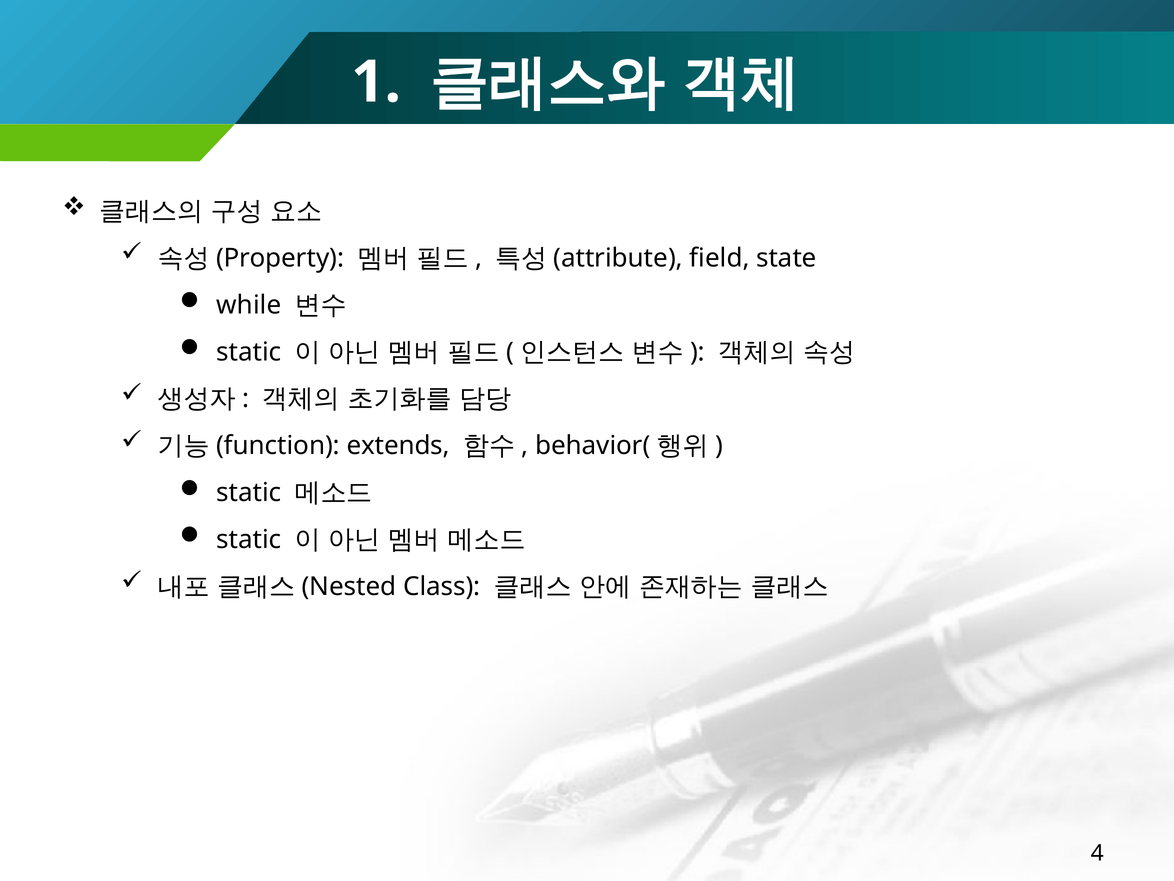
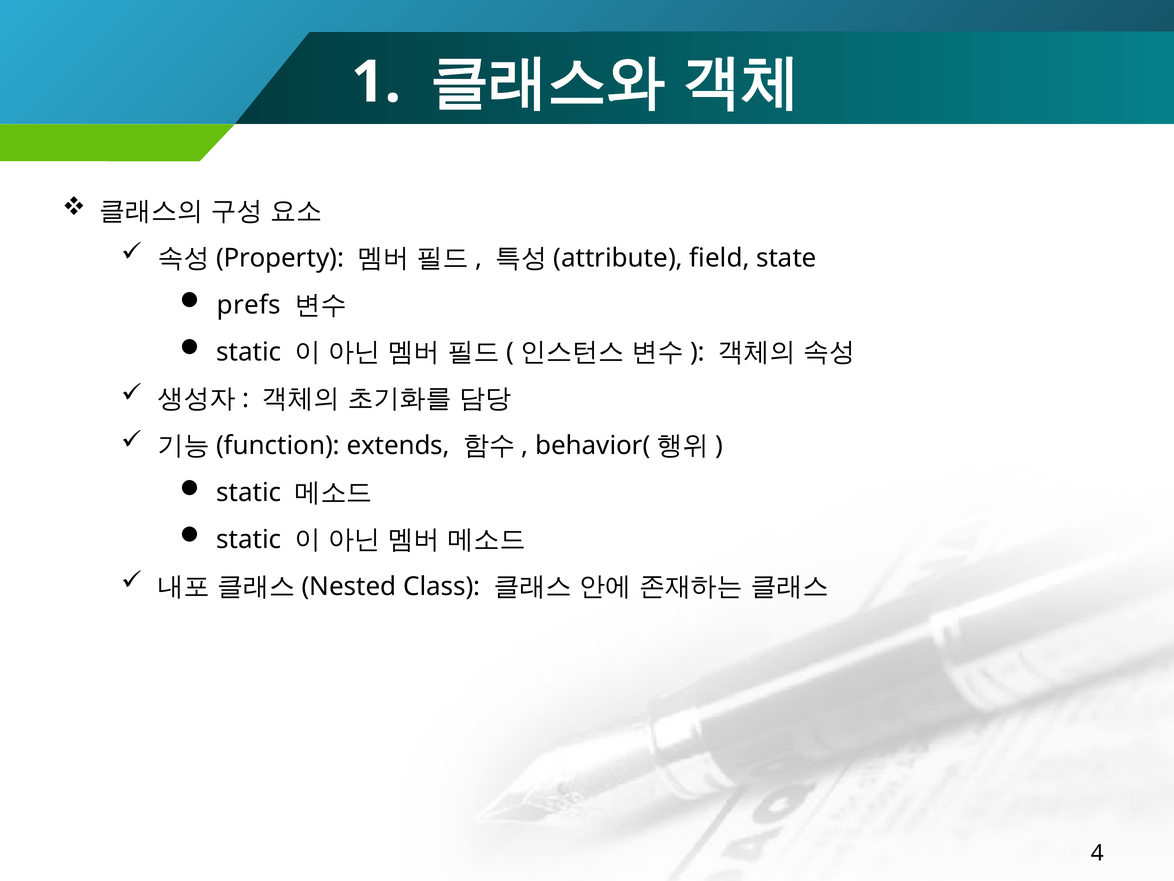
while: while -> prefs
